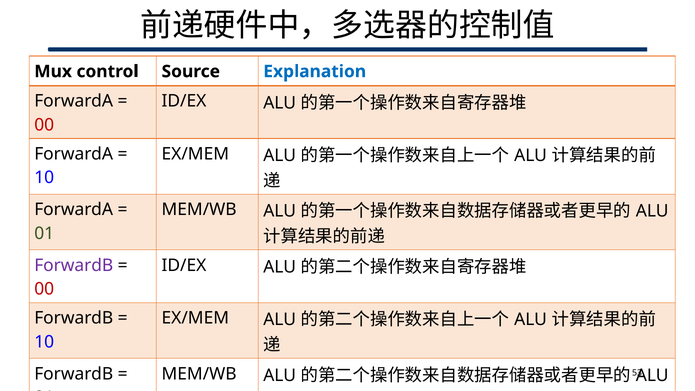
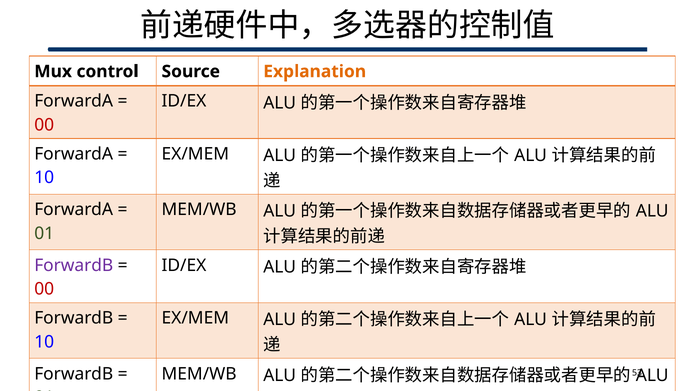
Explanation colour: blue -> orange
